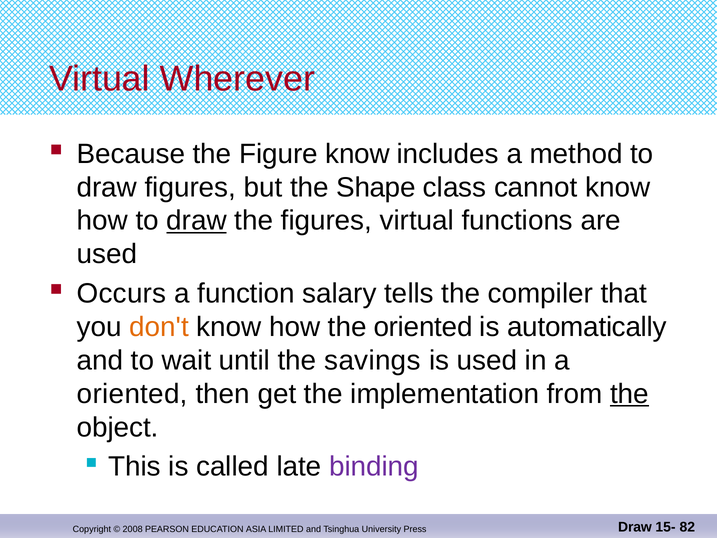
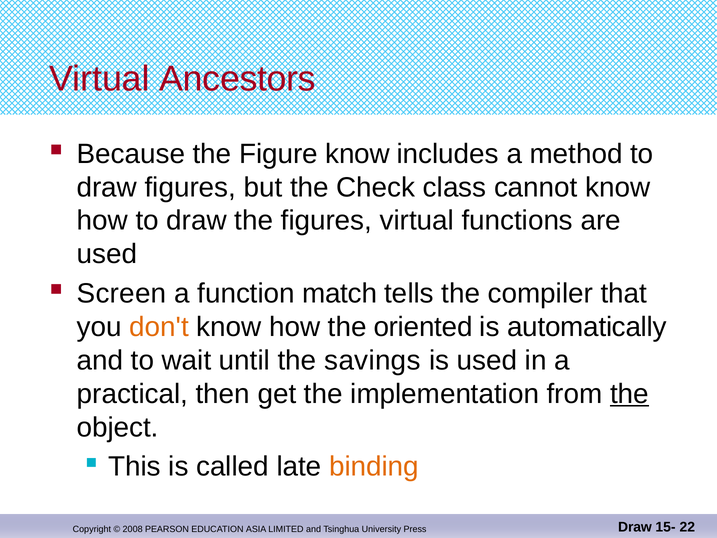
Wherever: Wherever -> Ancestors
Shape: Shape -> Check
draw at (197, 221) underline: present -> none
Occurs: Occurs -> Screen
salary: salary -> match
oriented at (132, 394): oriented -> practical
binding colour: purple -> orange
82: 82 -> 22
